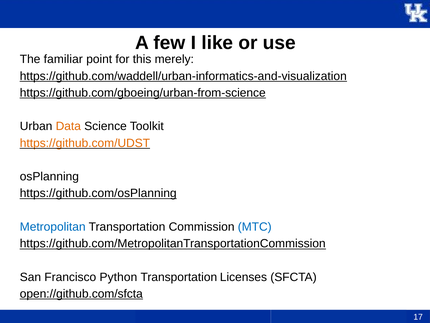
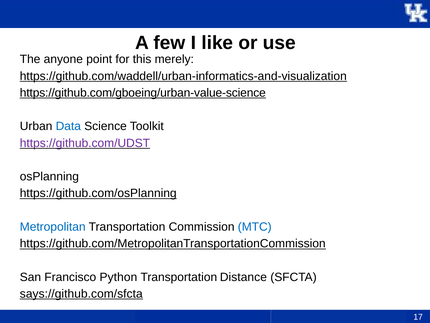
familiar: familiar -> anyone
https://github.com/gboeing/urban-from-science: https://github.com/gboeing/urban-from-science -> https://github.com/gboeing/urban-value-science
Data colour: orange -> blue
https://github.com/UDST colour: orange -> purple
Licenses: Licenses -> Distance
open://github.com/sfcta: open://github.com/sfcta -> says://github.com/sfcta
